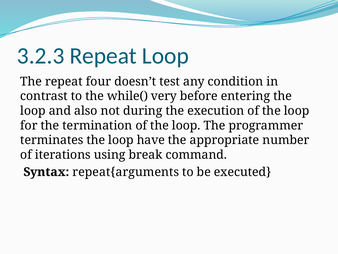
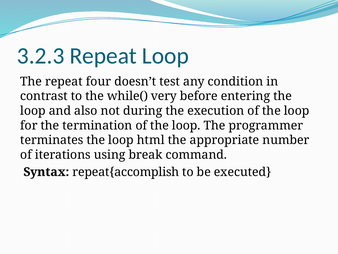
have: have -> html
repeat{arguments: repeat{arguments -> repeat{accomplish
